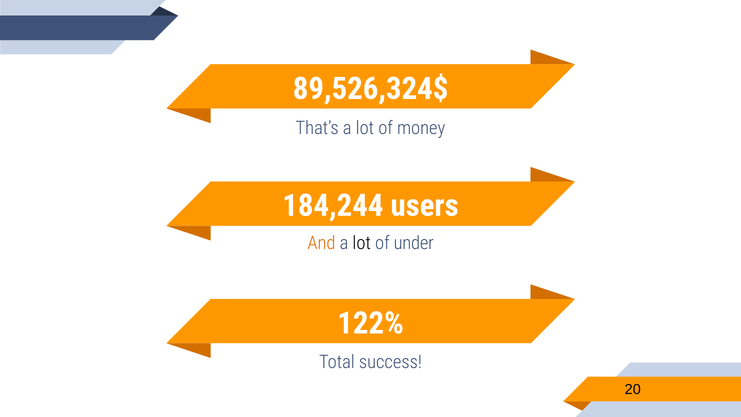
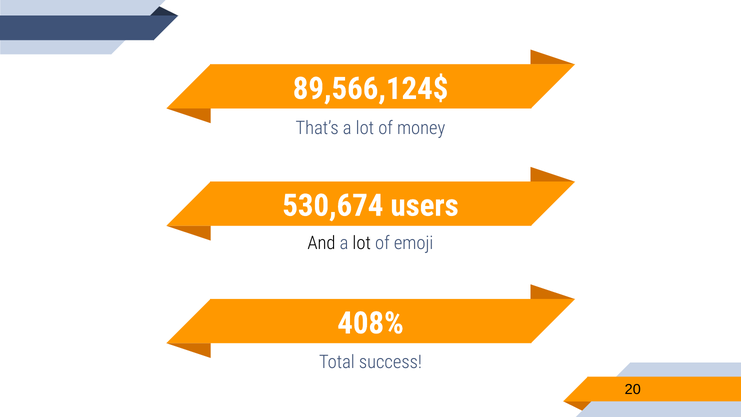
89,526,324$: 89,526,324$ -> 89,566,124$
184,244: 184,244 -> 530,674
And colour: orange -> black
under: under -> emoji
122%: 122% -> 408%
